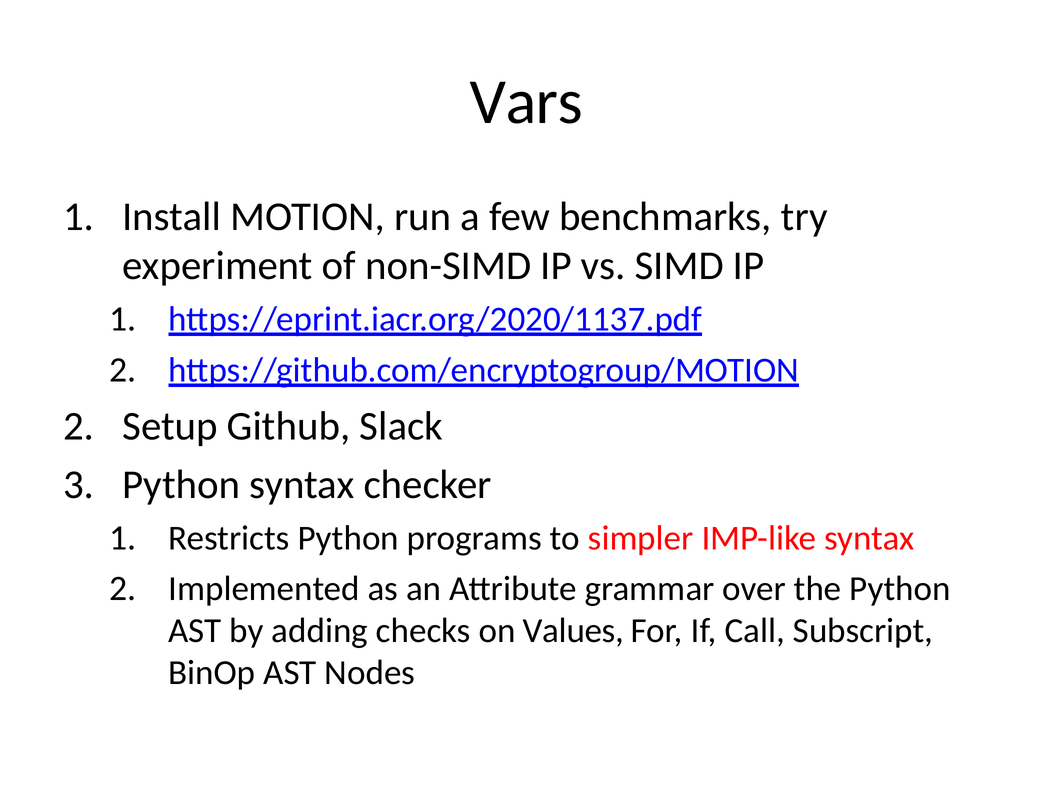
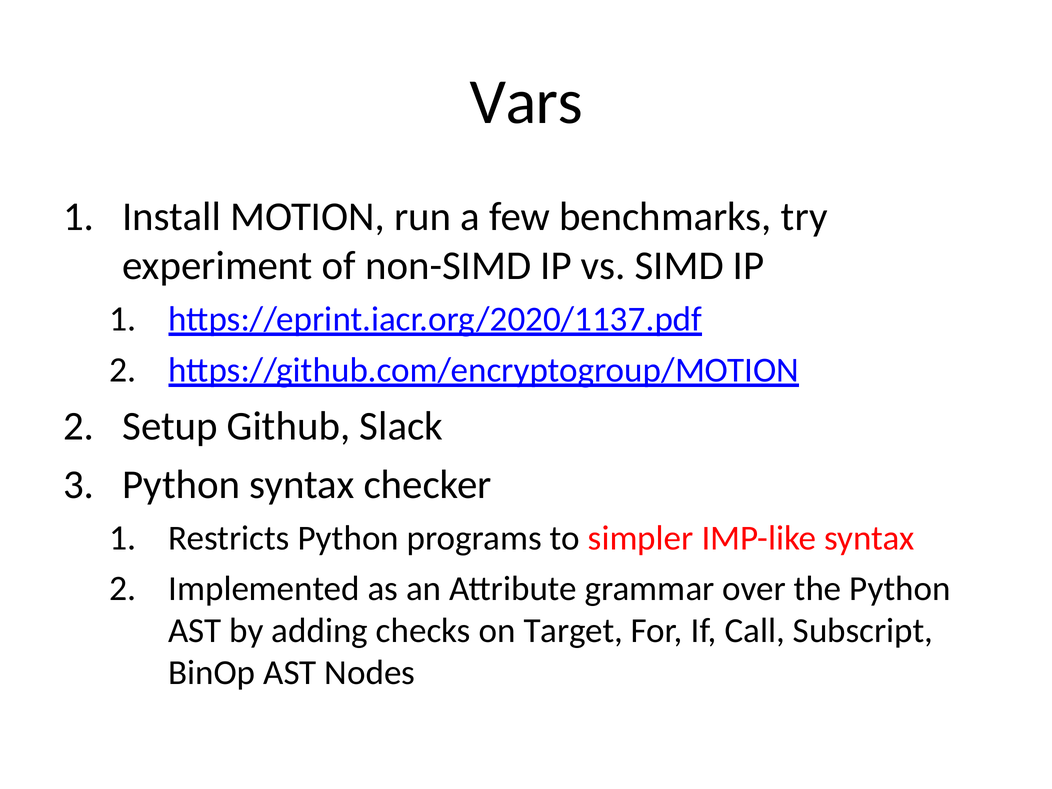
Values: Values -> Target
